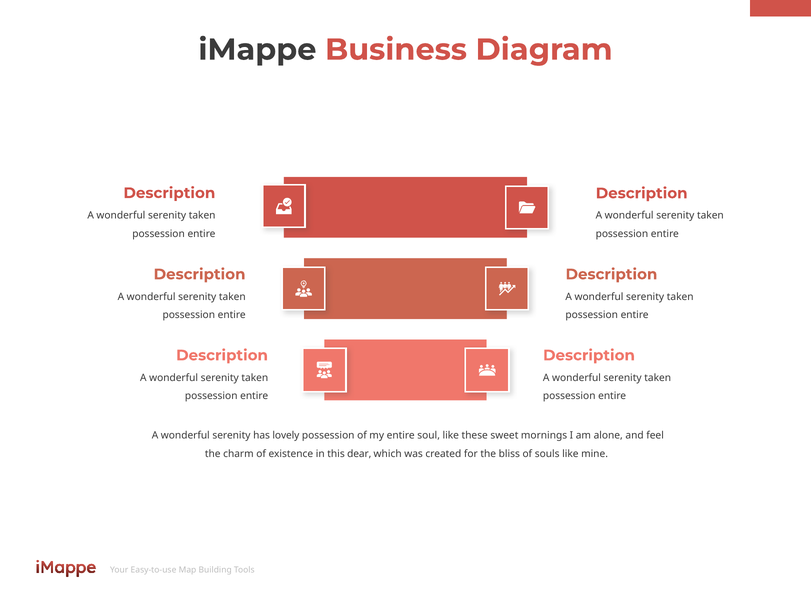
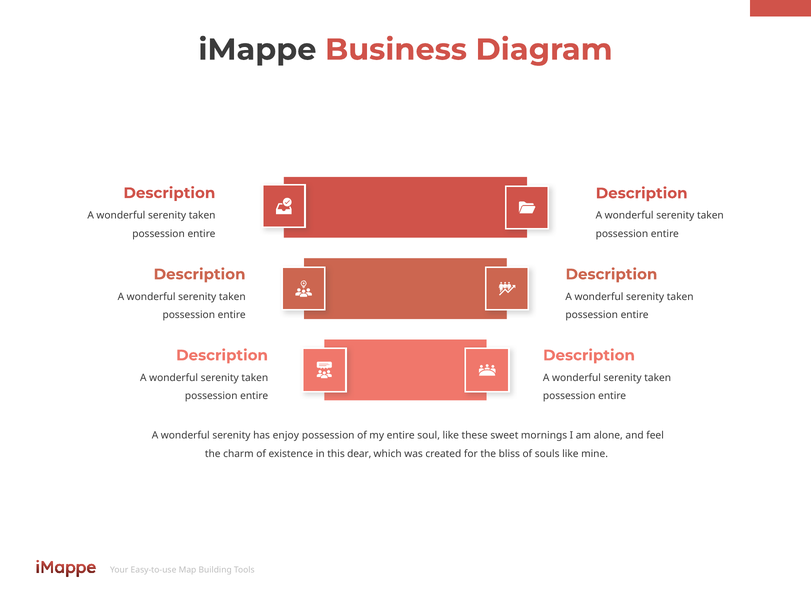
lovely: lovely -> enjoy
